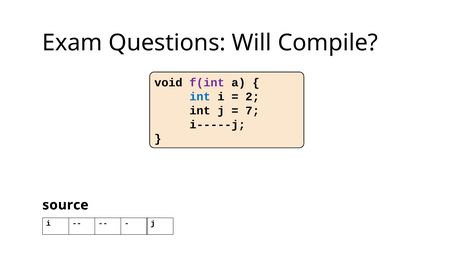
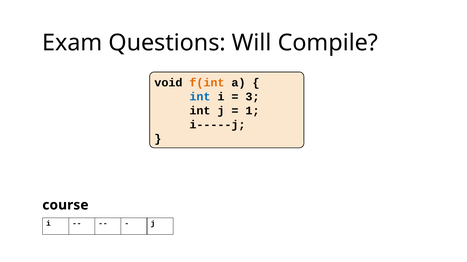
f(int colour: purple -> orange
2: 2 -> 3
7: 7 -> 1
source: source -> course
